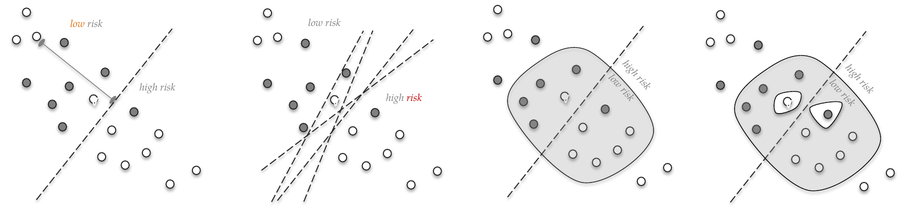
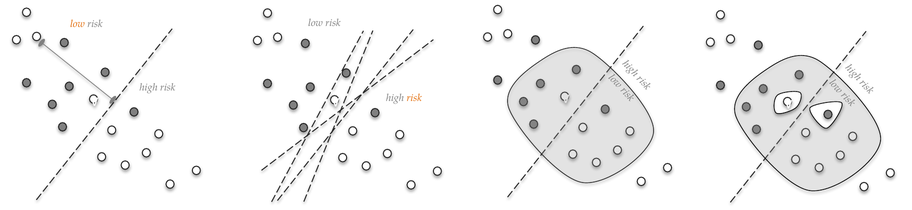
risk at (414, 98) colour: red -> orange
